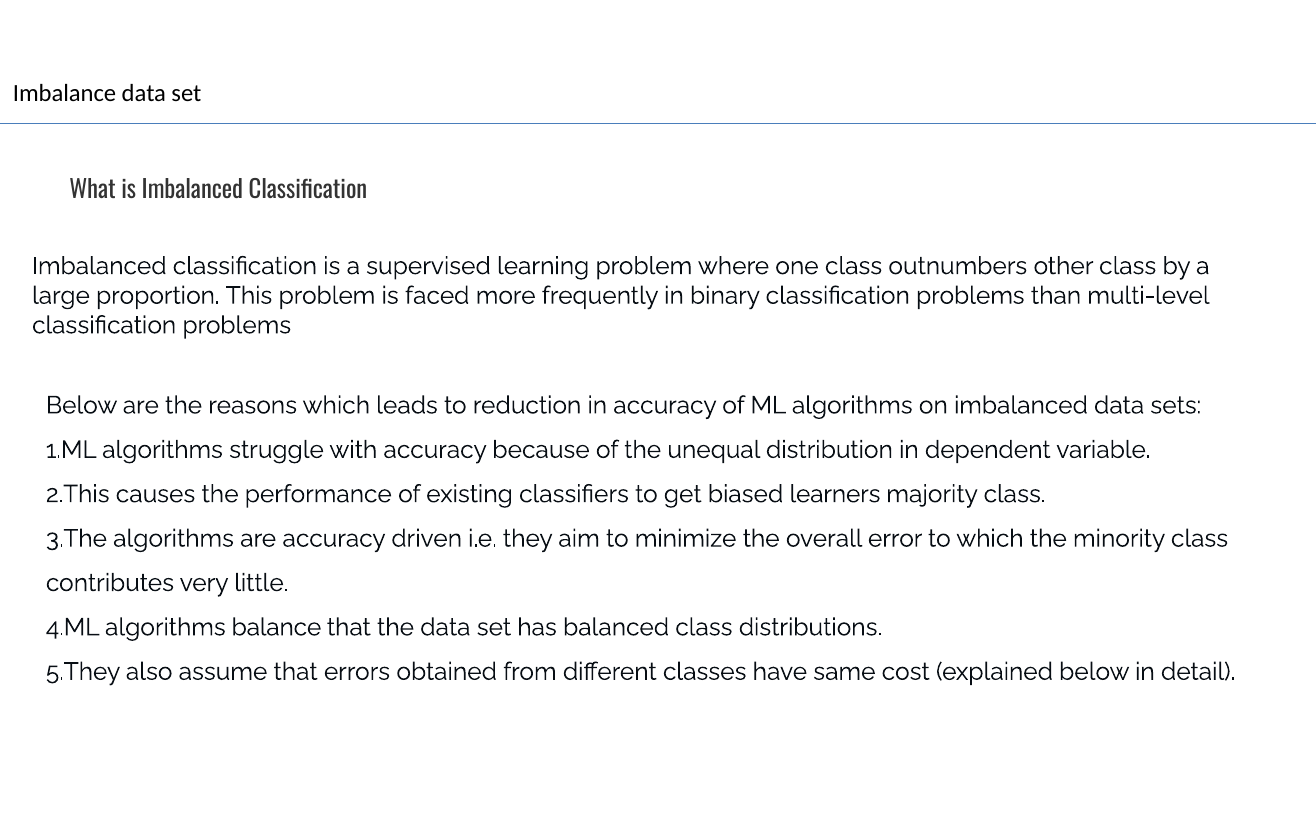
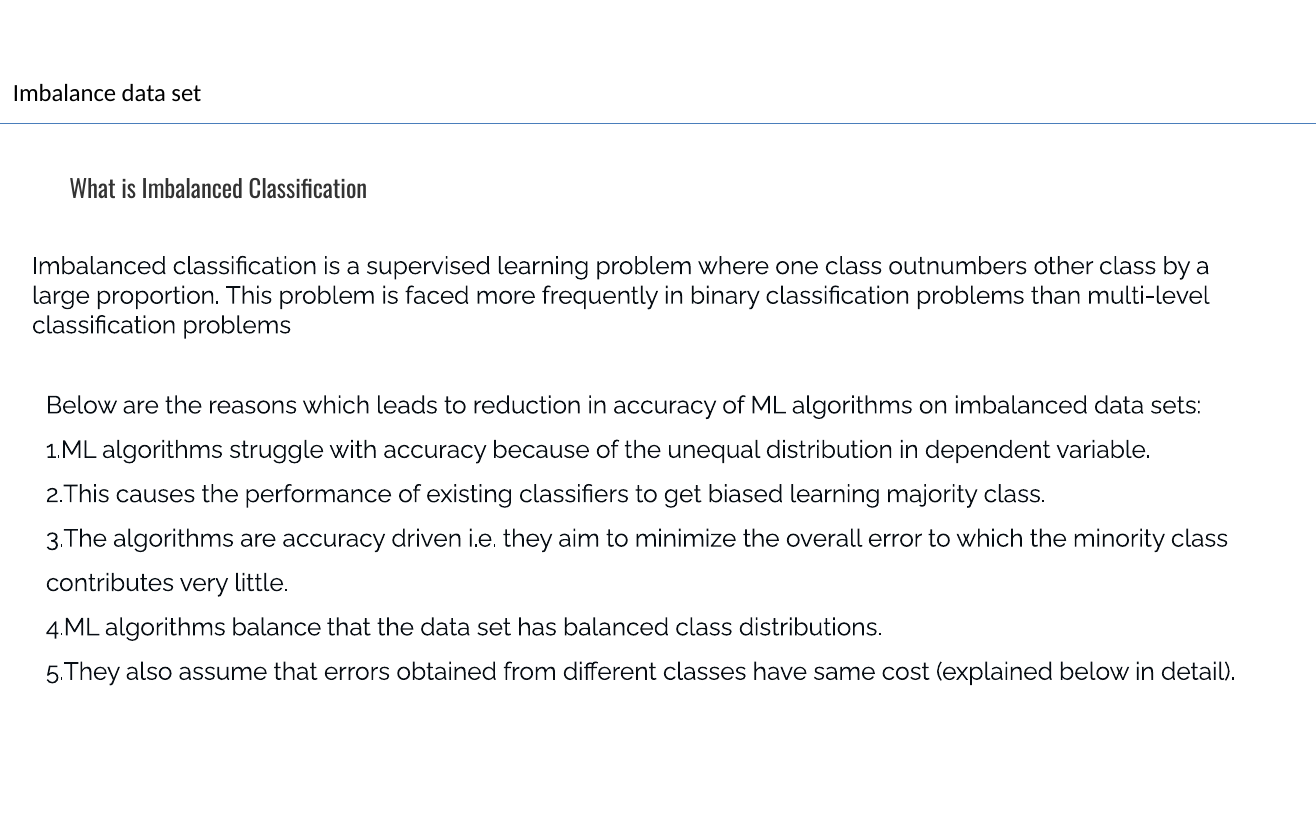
biased learners: learners -> learning
